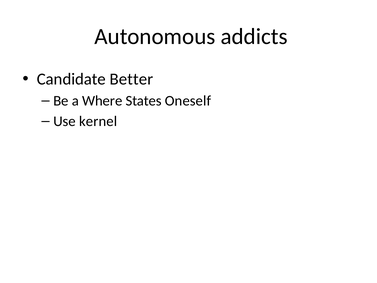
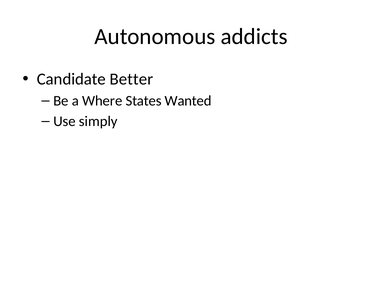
Oneself: Oneself -> Wanted
kernel: kernel -> simply
